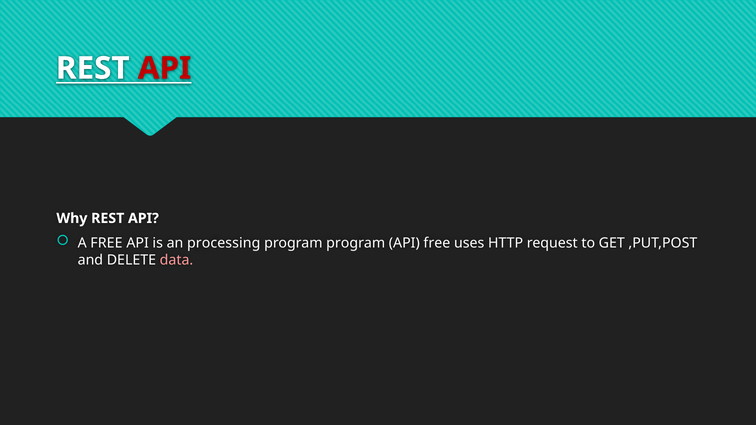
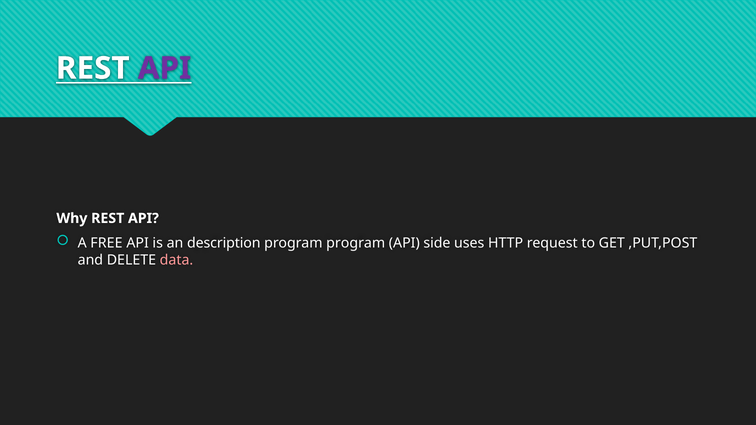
API at (165, 68) colour: red -> purple
processing: processing -> description
API free: free -> side
